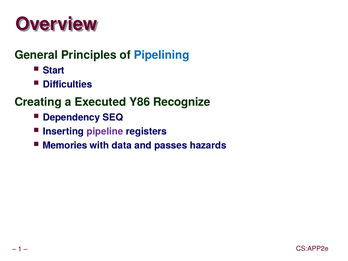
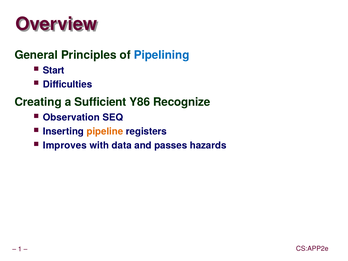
Executed: Executed -> Sufficient
Dependency: Dependency -> Observation
pipeline colour: purple -> orange
Memories: Memories -> Improves
